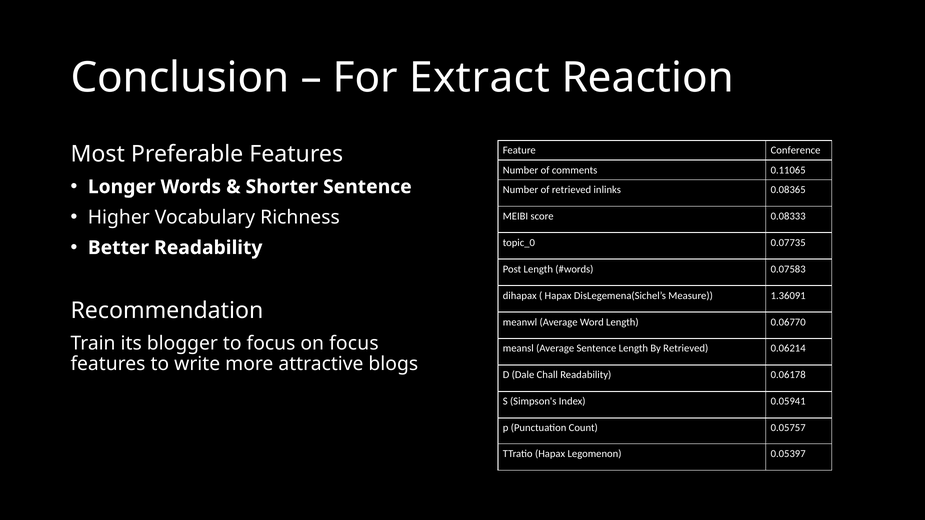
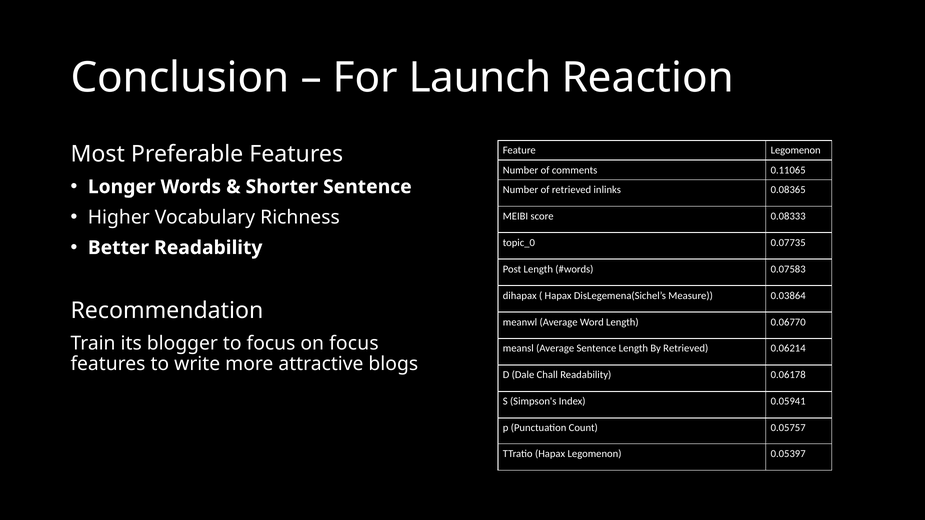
Extract: Extract -> Launch
Feature Conference: Conference -> Legomenon
1.36091: 1.36091 -> 0.03864
